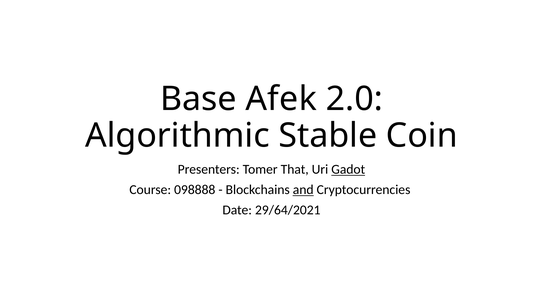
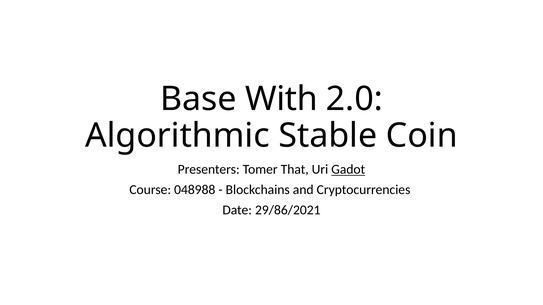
Afek: Afek -> With
098888: 098888 -> 048988
and underline: present -> none
29/64/2021: 29/64/2021 -> 29/86/2021
